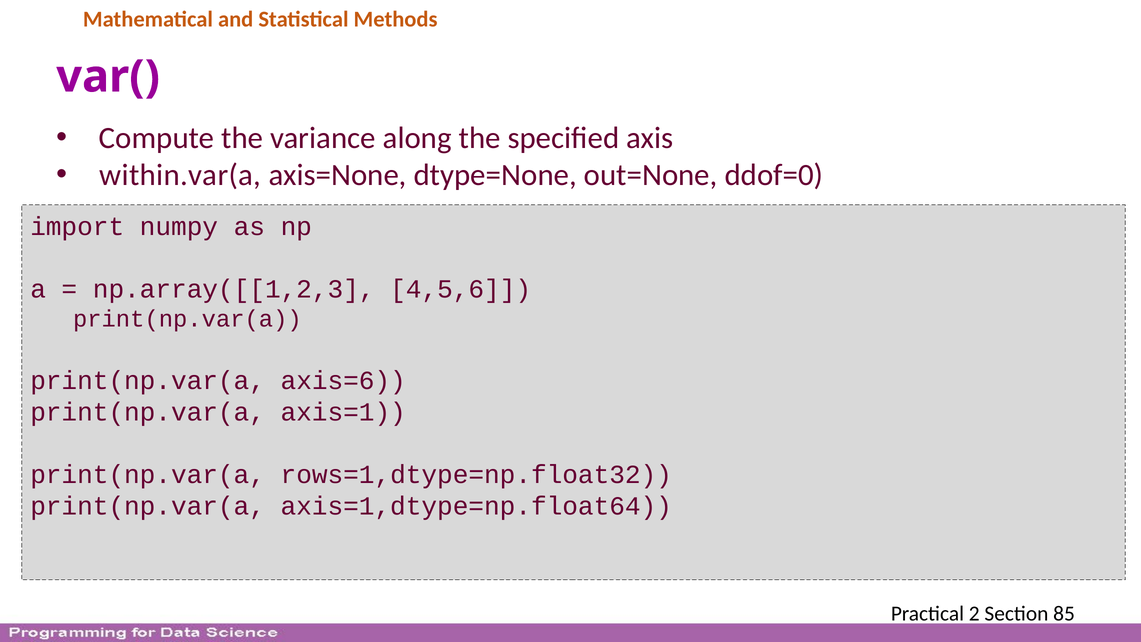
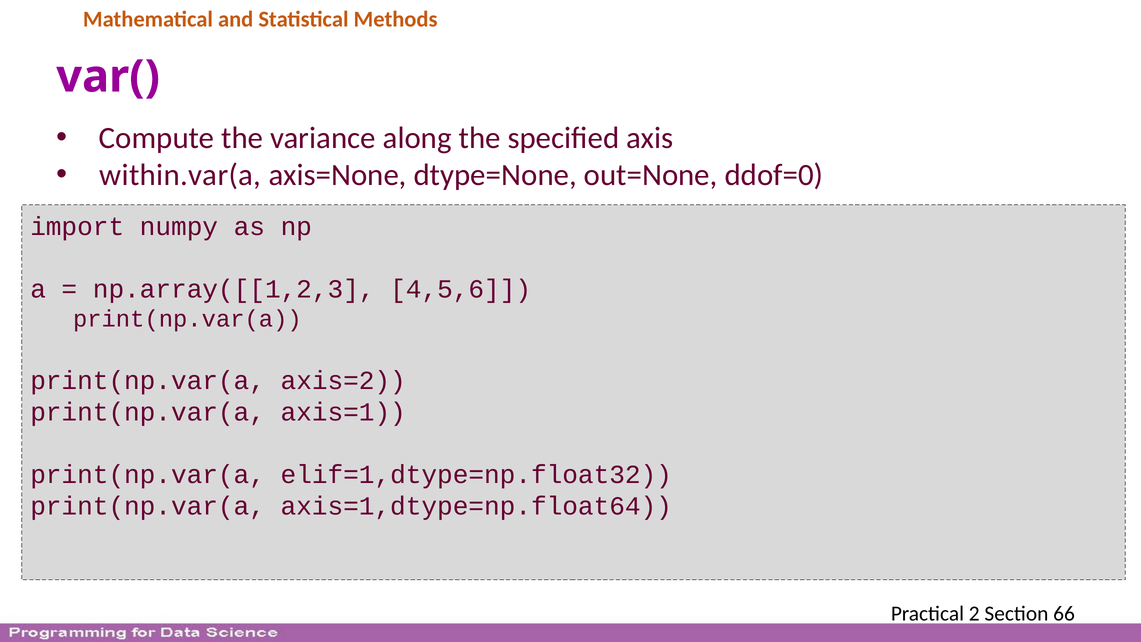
axis=6: axis=6 -> axis=2
rows=1,dtype=np.float32: rows=1,dtype=np.float32 -> elif=1,dtype=np.float32
85: 85 -> 66
